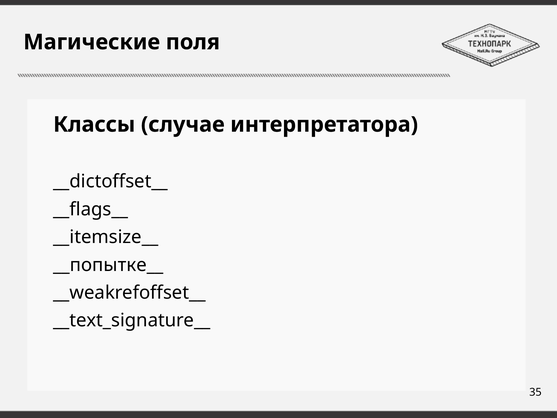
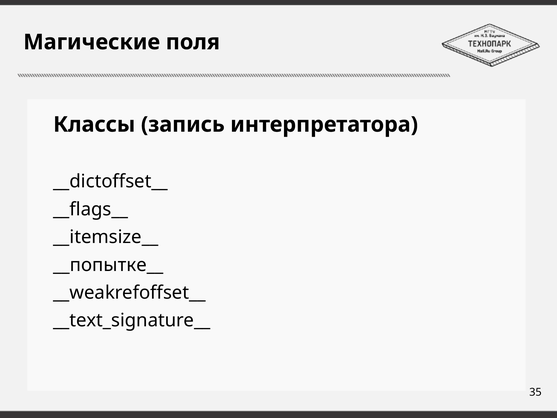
случае: случае -> запись
